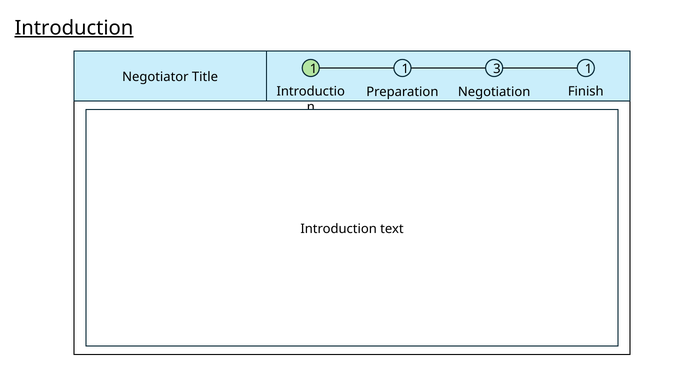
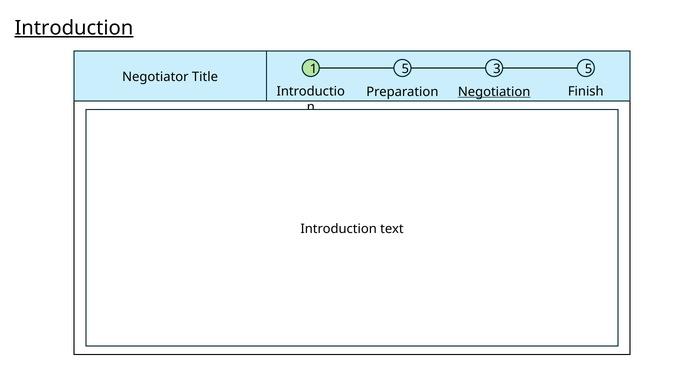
1 1: 1 -> 5
3 1: 1 -> 5
Negotiation underline: none -> present
